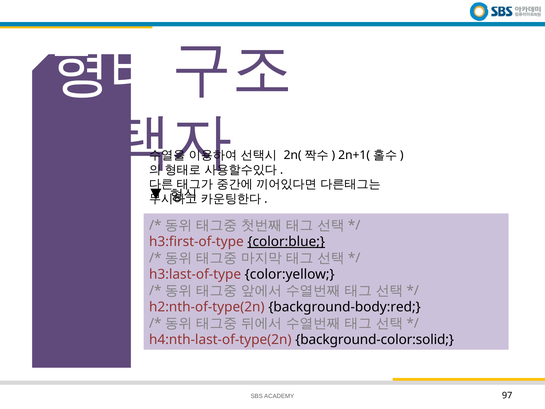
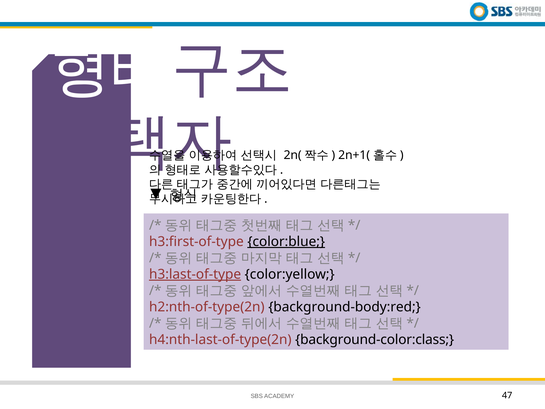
h3:last-of-type underline: none -> present
background-color:solid: background-color:solid -> background-color:class
97: 97 -> 47
